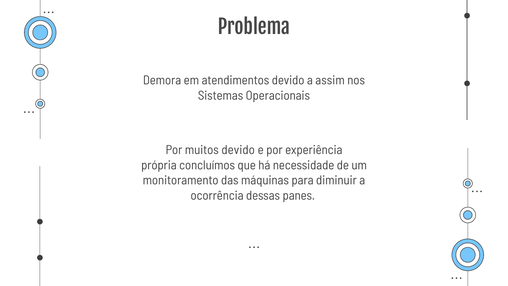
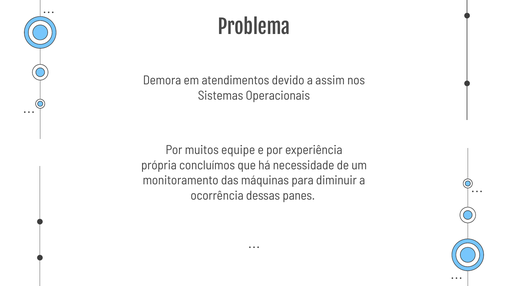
muitos devido: devido -> equipe
